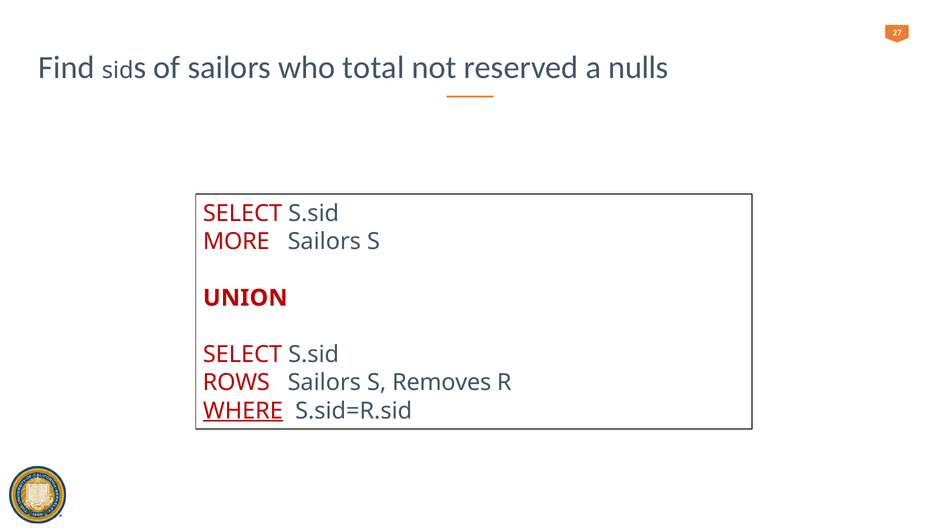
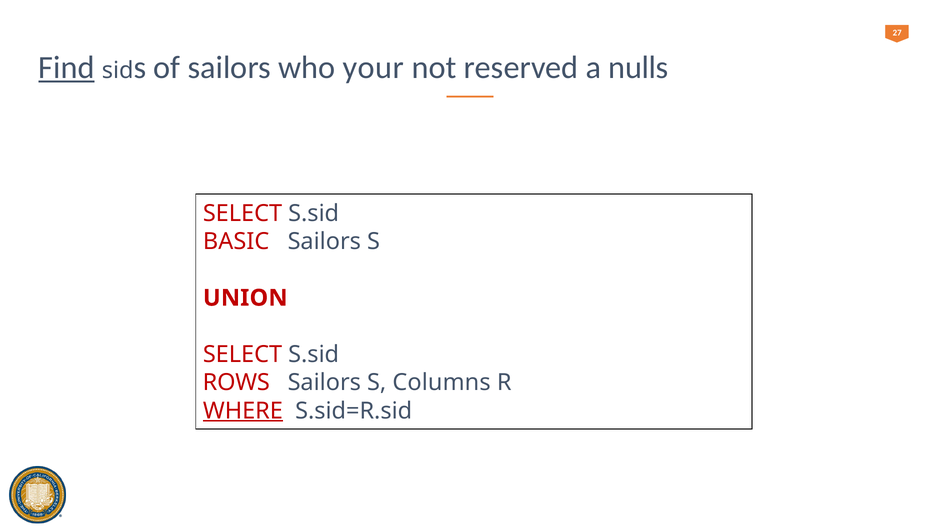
Find underline: none -> present
total: total -> your
MORE: MORE -> BASIC
Removes: Removes -> Columns
